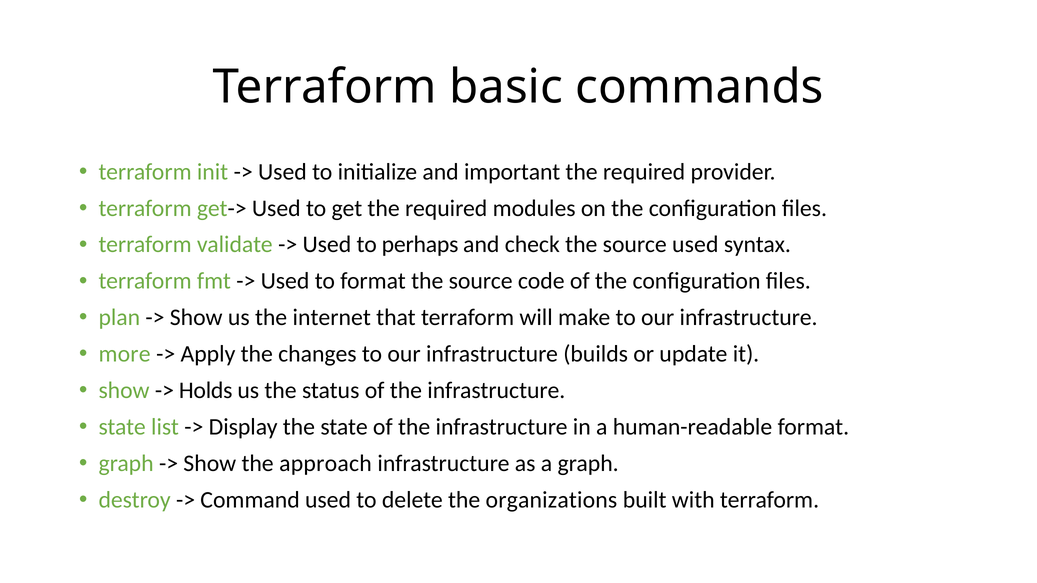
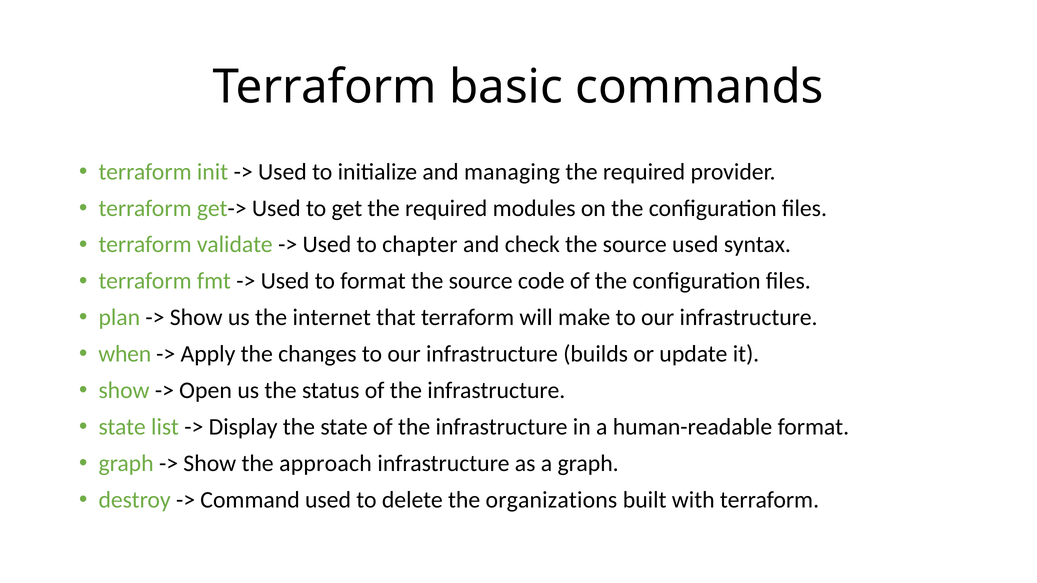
important: important -> managing
perhaps: perhaps -> chapter
more: more -> when
Holds: Holds -> Open
